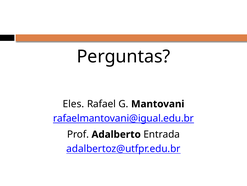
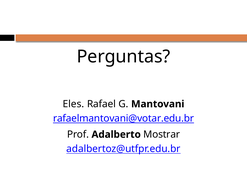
rafaelmantovani@igual.edu.br: rafaelmantovani@igual.edu.br -> rafaelmantovani@votar.edu.br
Entrada: Entrada -> Mostrar
